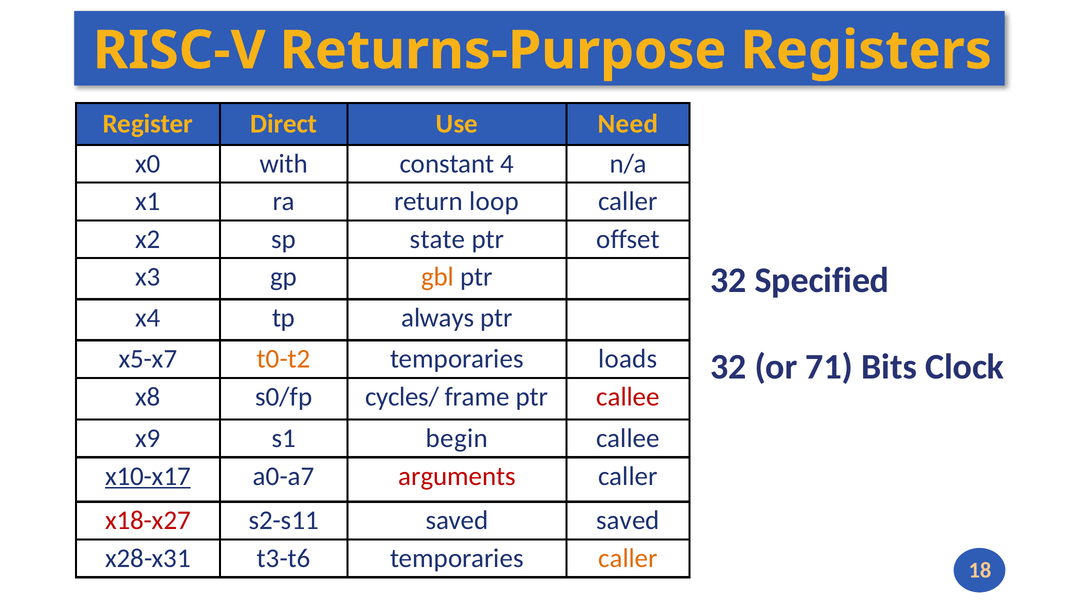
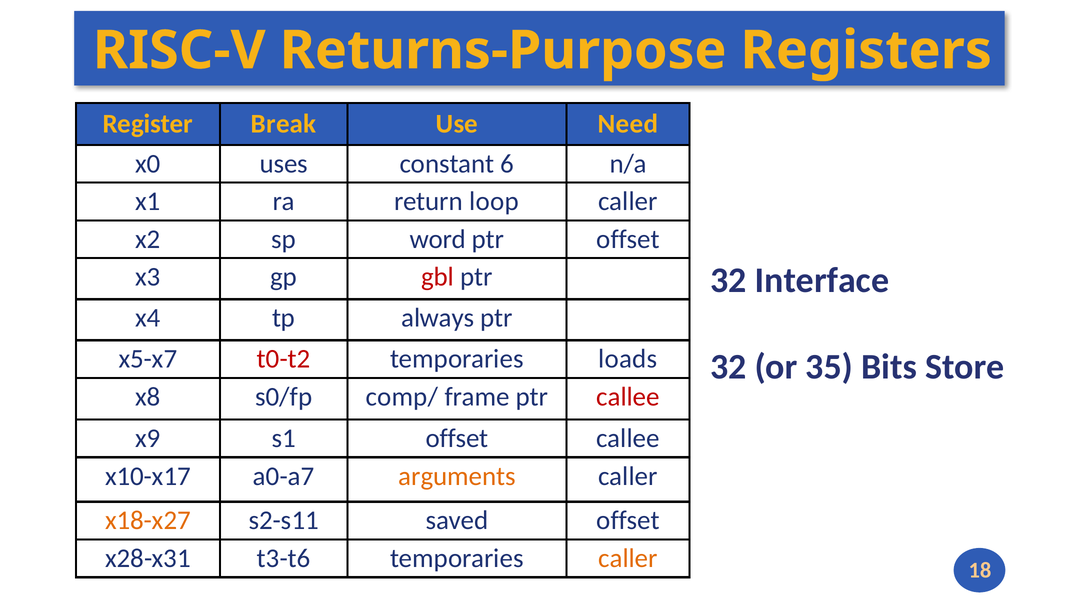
Direct: Direct -> Break
with: with -> uses
4: 4 -> 6
state: state -> word
Specified: Specified -> Interface
gbl colour: orange -> red
t0-t2 colour: orange -> red
71: 71 -> 35
Clock: Clock -> Store
cycles/: cycles/ -> comp/
s1 begin: begin -> offset
x10-x17 underline: present -> none
arguments colour: red -> orange
x18-x27 colour: red -> orange
saved saved: saved -> offset
